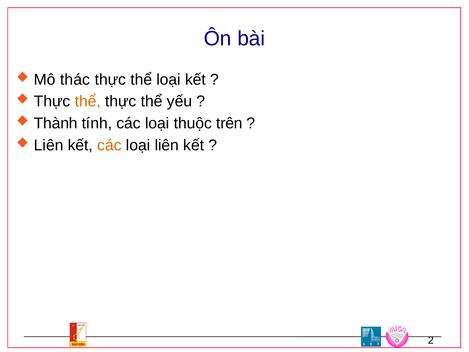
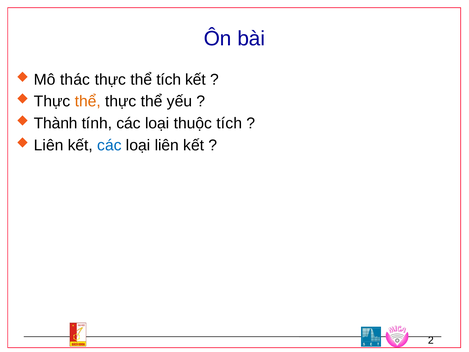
thể loại: loại -> tích
thuộc trên: trên -> tích
các at (109, 145) colour: orange -> blue
